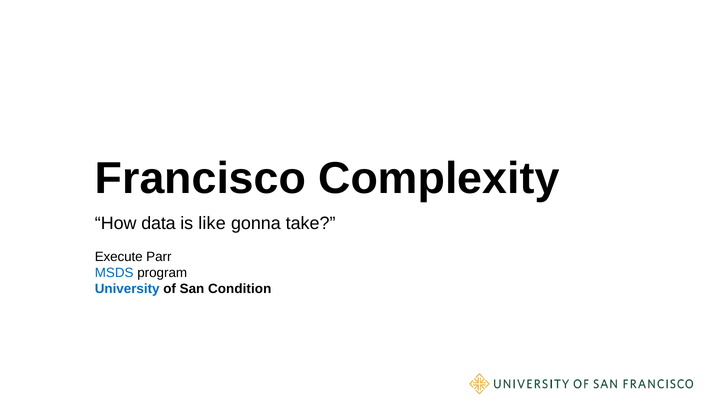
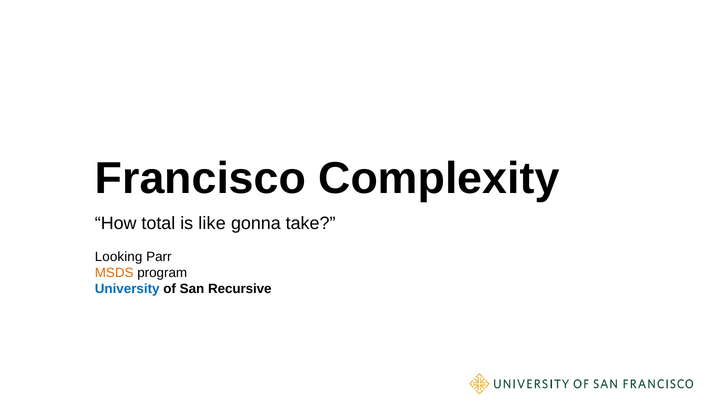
data: data -> total
Execute: Execute -> Looking
MSDS colour: blue -> orange
Condition: Condition -> Recursive
